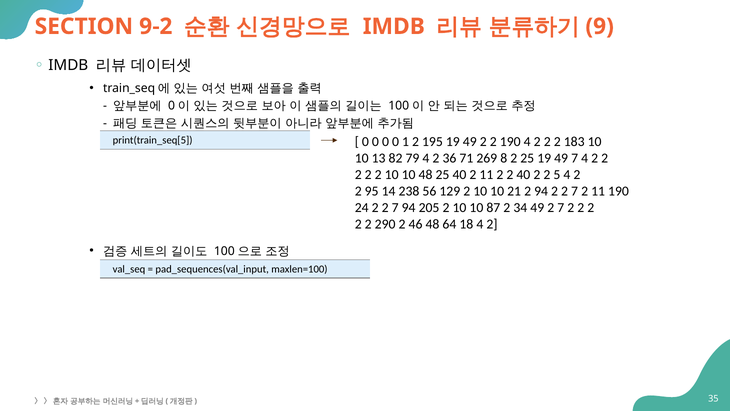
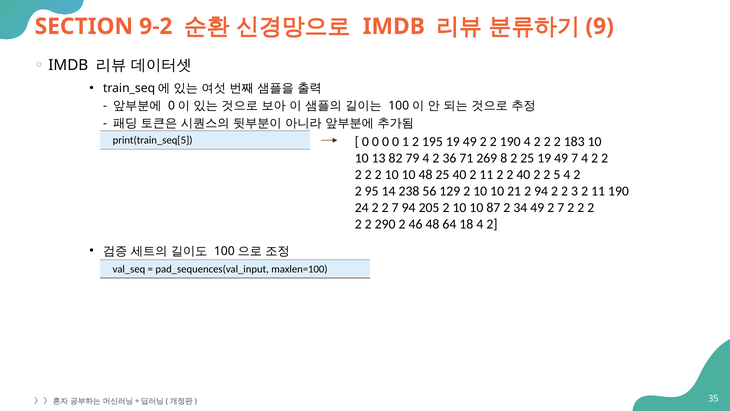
94 2 2 7: 7 -> 3
